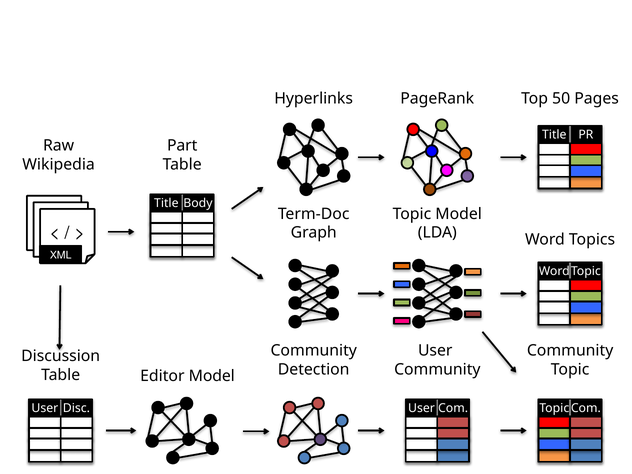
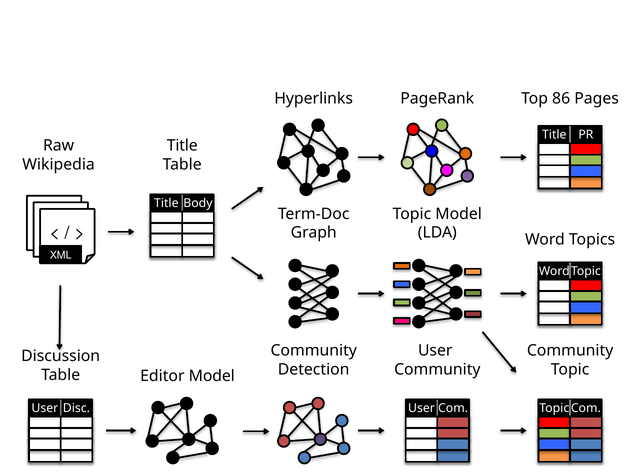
50: 50 -> 86
Part at (182, 145): Part -> Title
